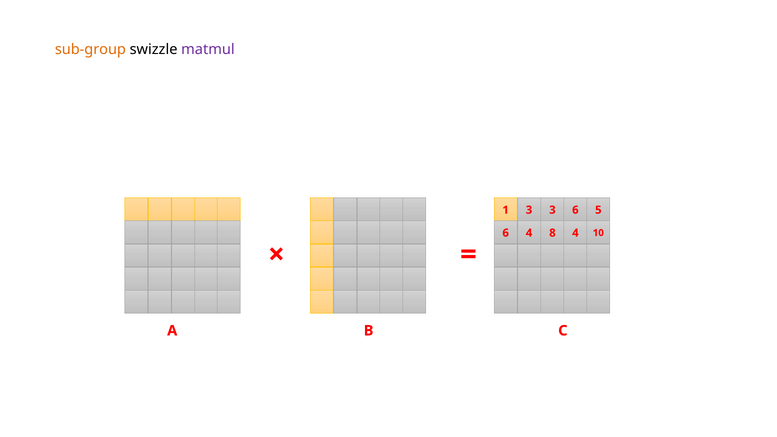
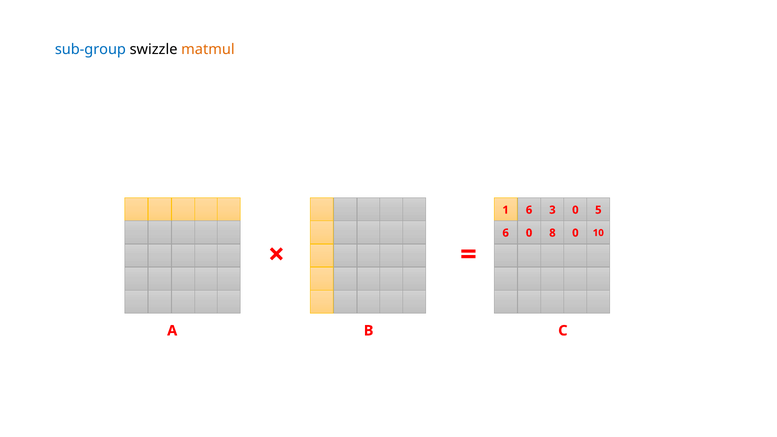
sub-group colour: orange -> blue
matmul colour: purple -> orange
1 3: 3 -> 6
3 6: 6 -> 0
6 4: 4 -> 0
8 4: 4 -> 0
